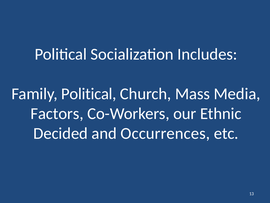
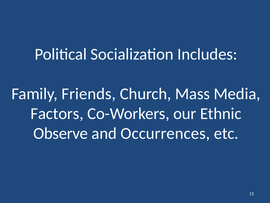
Family Political: Political -> Friends
Decided: Decided -> Observe
